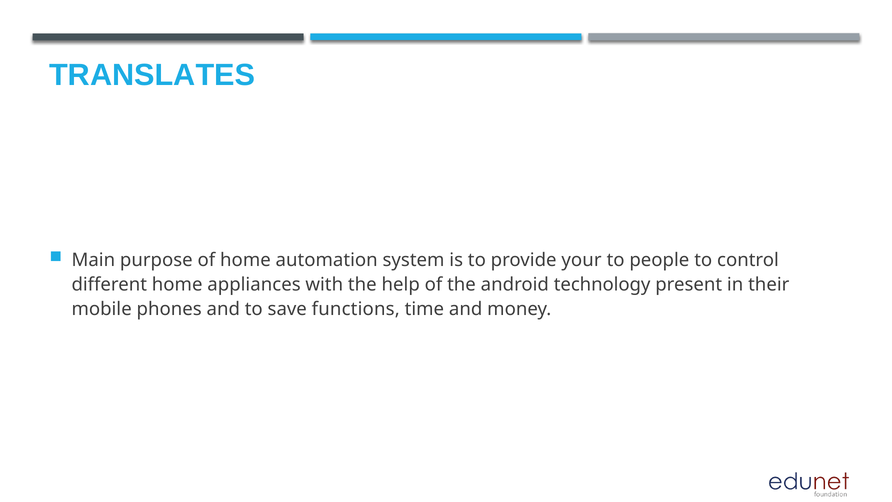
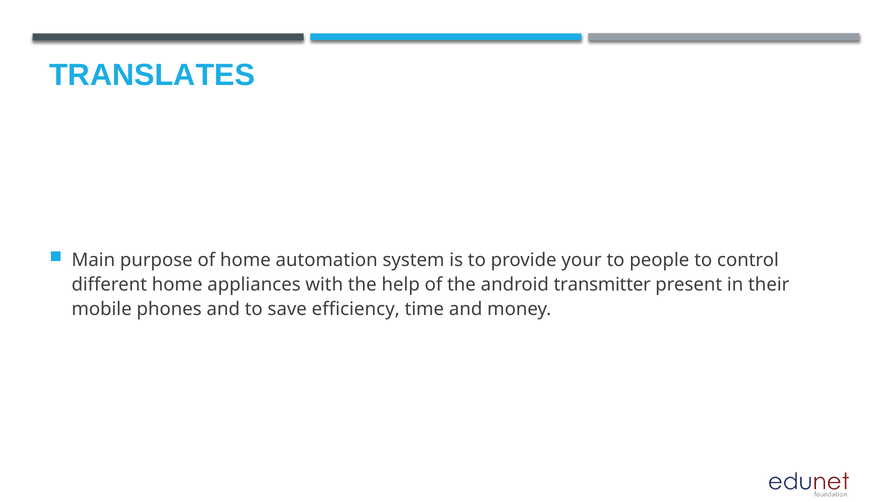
technology: technology -> transmitter
functions: functions -> efficiency
